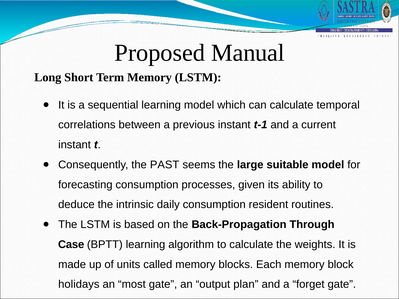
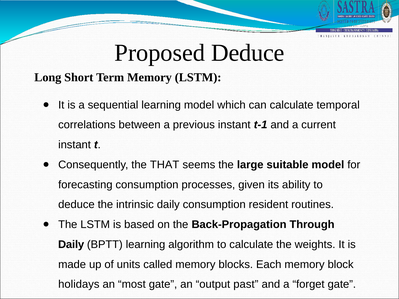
Proposed Manual: Manual -> Deduce
PAST: PAST -> THAT
Case at (71, 245): Case -> Daily
plan: plan -> past
